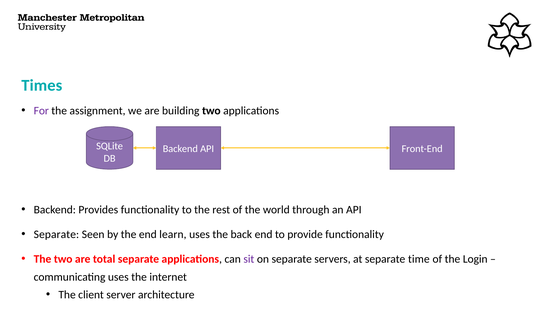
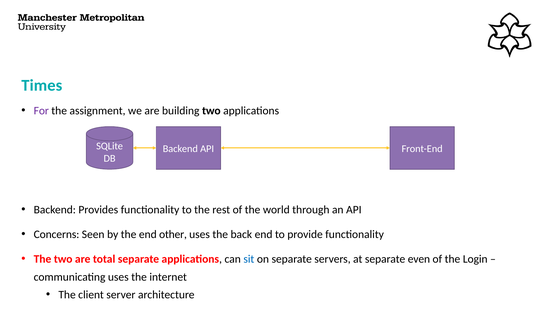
Separate at (56, 234): Separate -> Concerns
learn: learn -> other
sit colour: purple -> blue
time: time -> even
